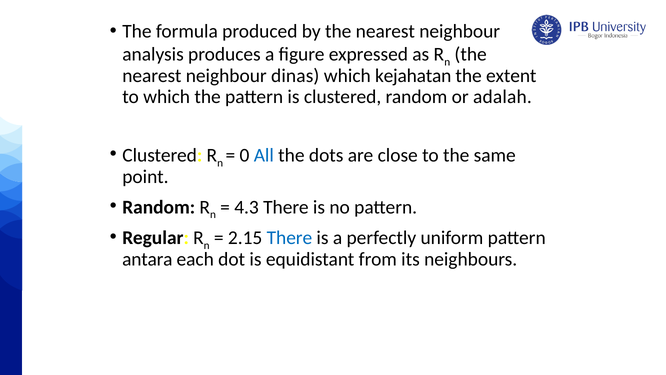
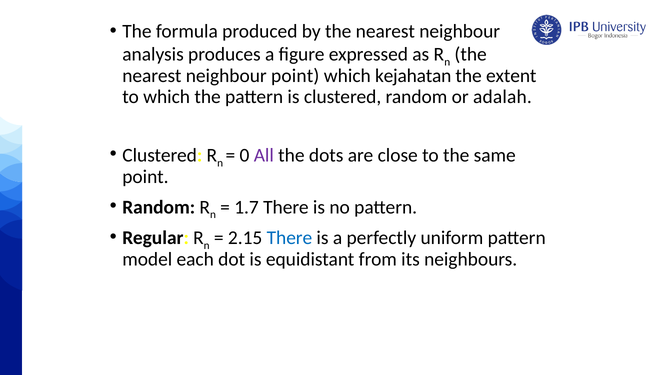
neighbour dinas: dinas -> point
All colour: blue -> purple
4.3: 4.3 -> 1.7
antara: antara -> model
